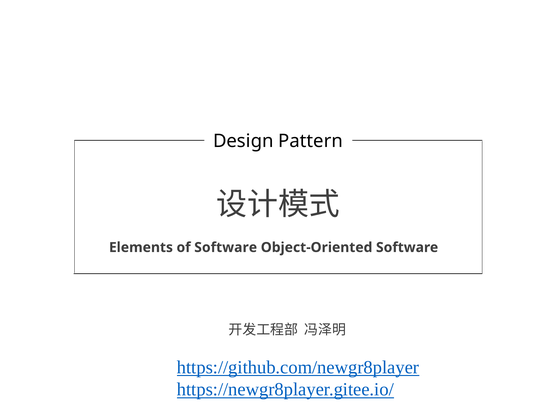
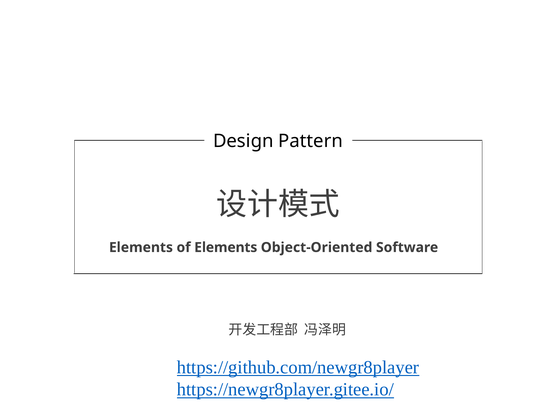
of Software: Software -> Elements
